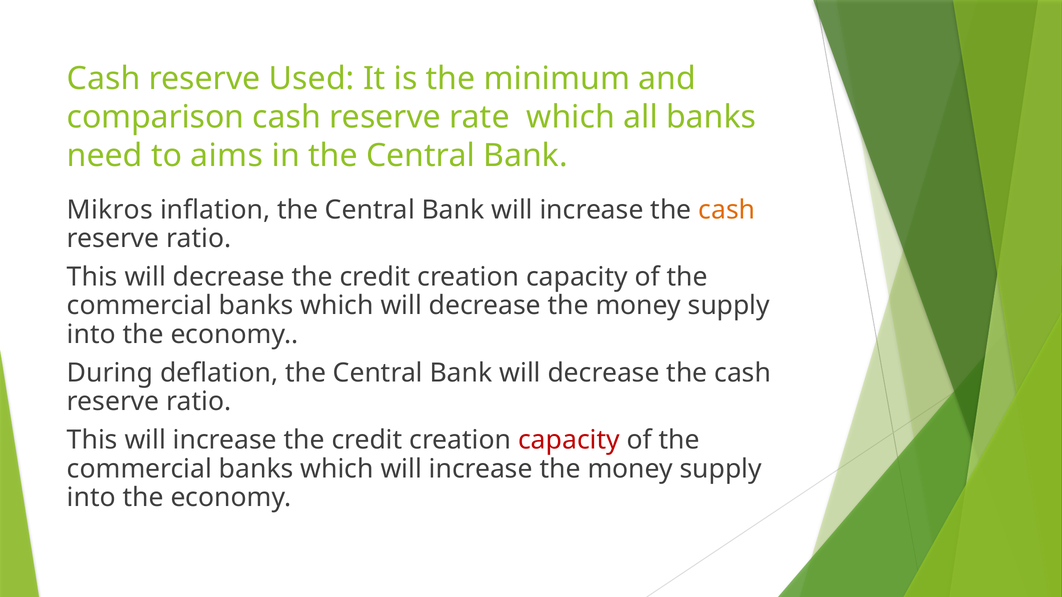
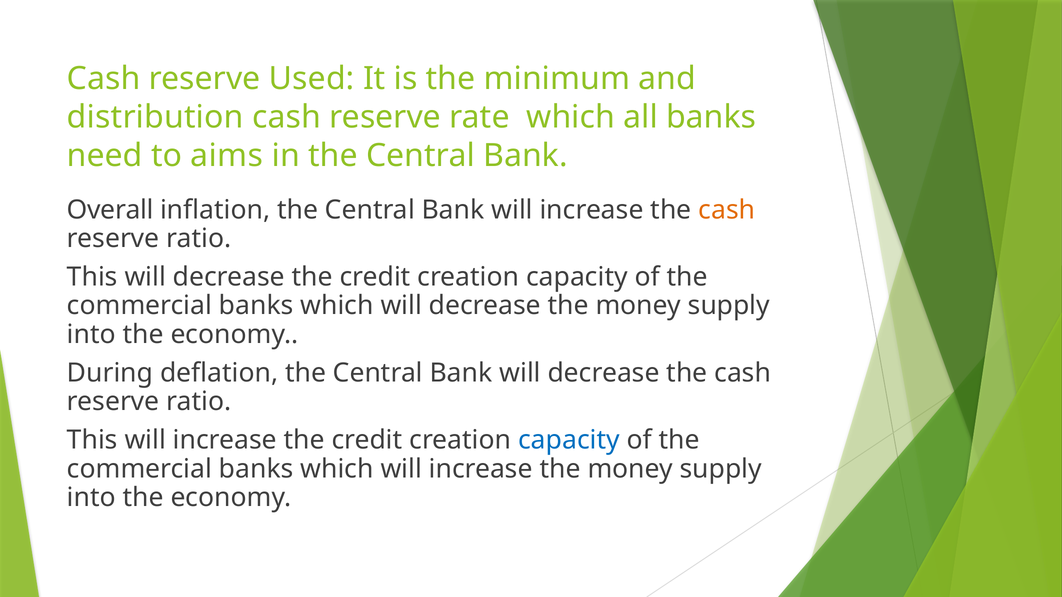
comparison: comparison -> distribution
Mikros: Mikros -> Overall
capacity at (569, 440) colour: red -> blue
